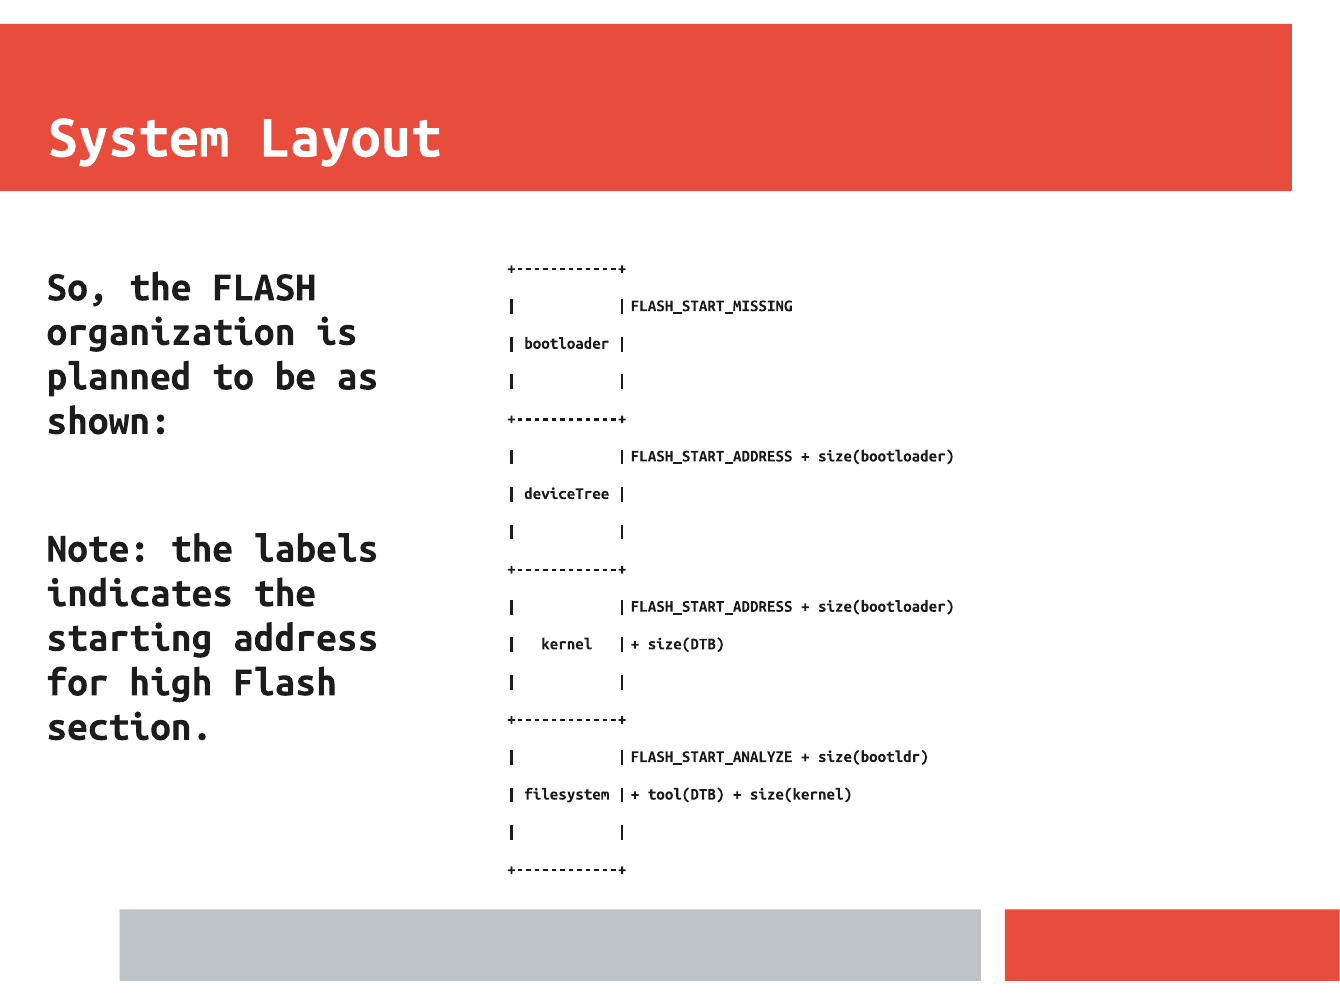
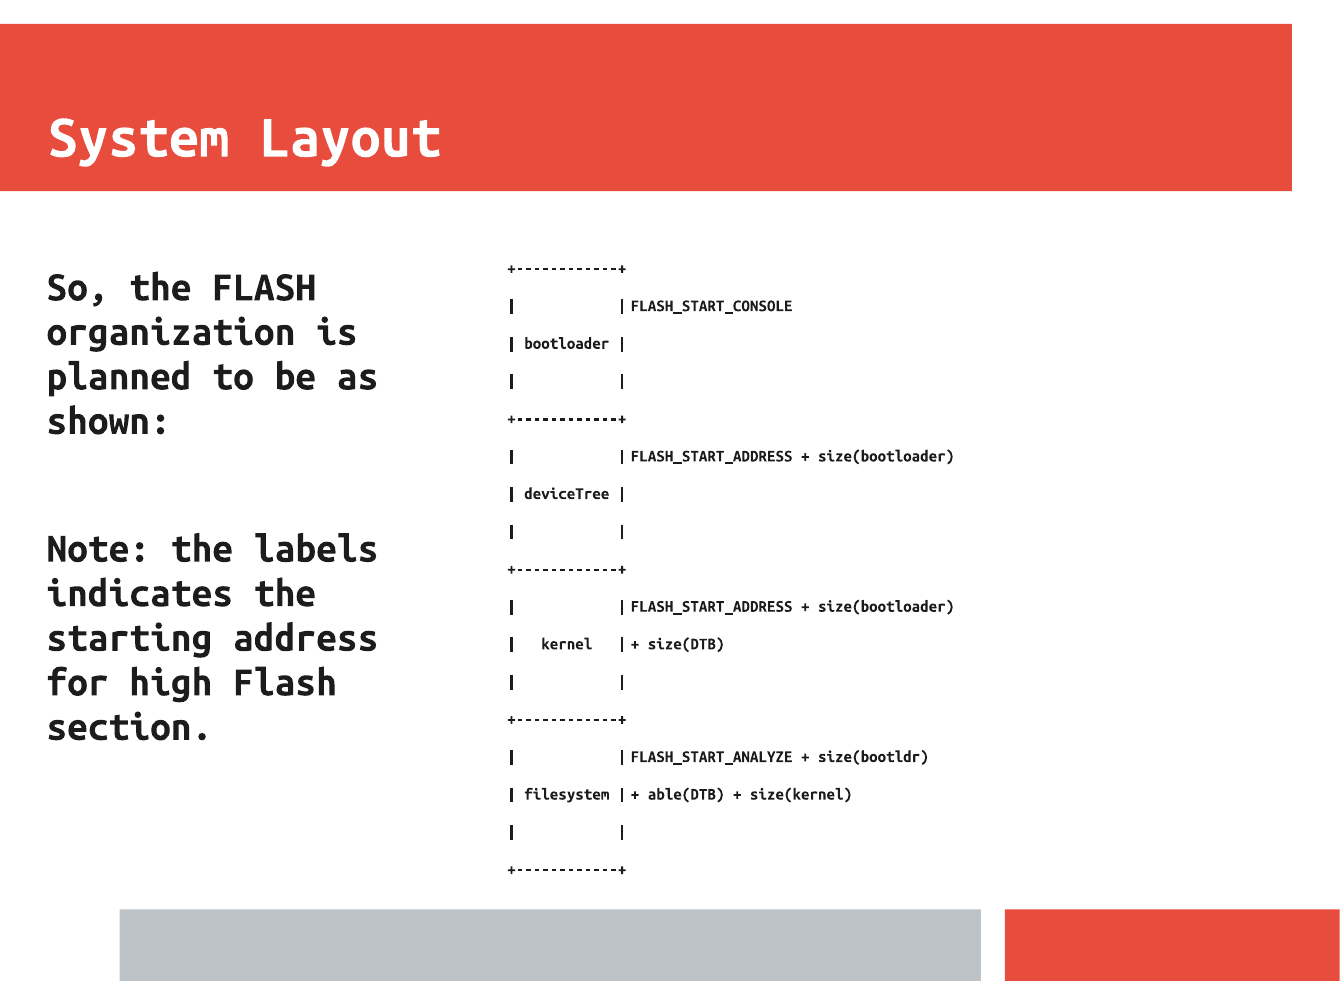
FLASH_START_MISSING: FLASH_START_MISSING -> FLASH_START_CONSOLE
tool(DTB: tool(DTB -> able(DTB
